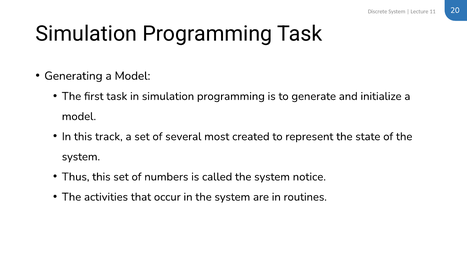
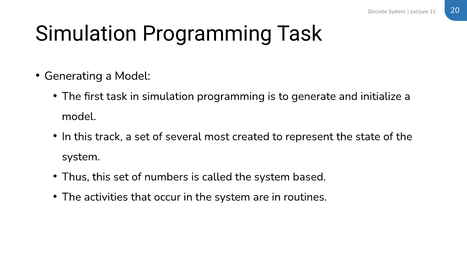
notice: notice -> based
